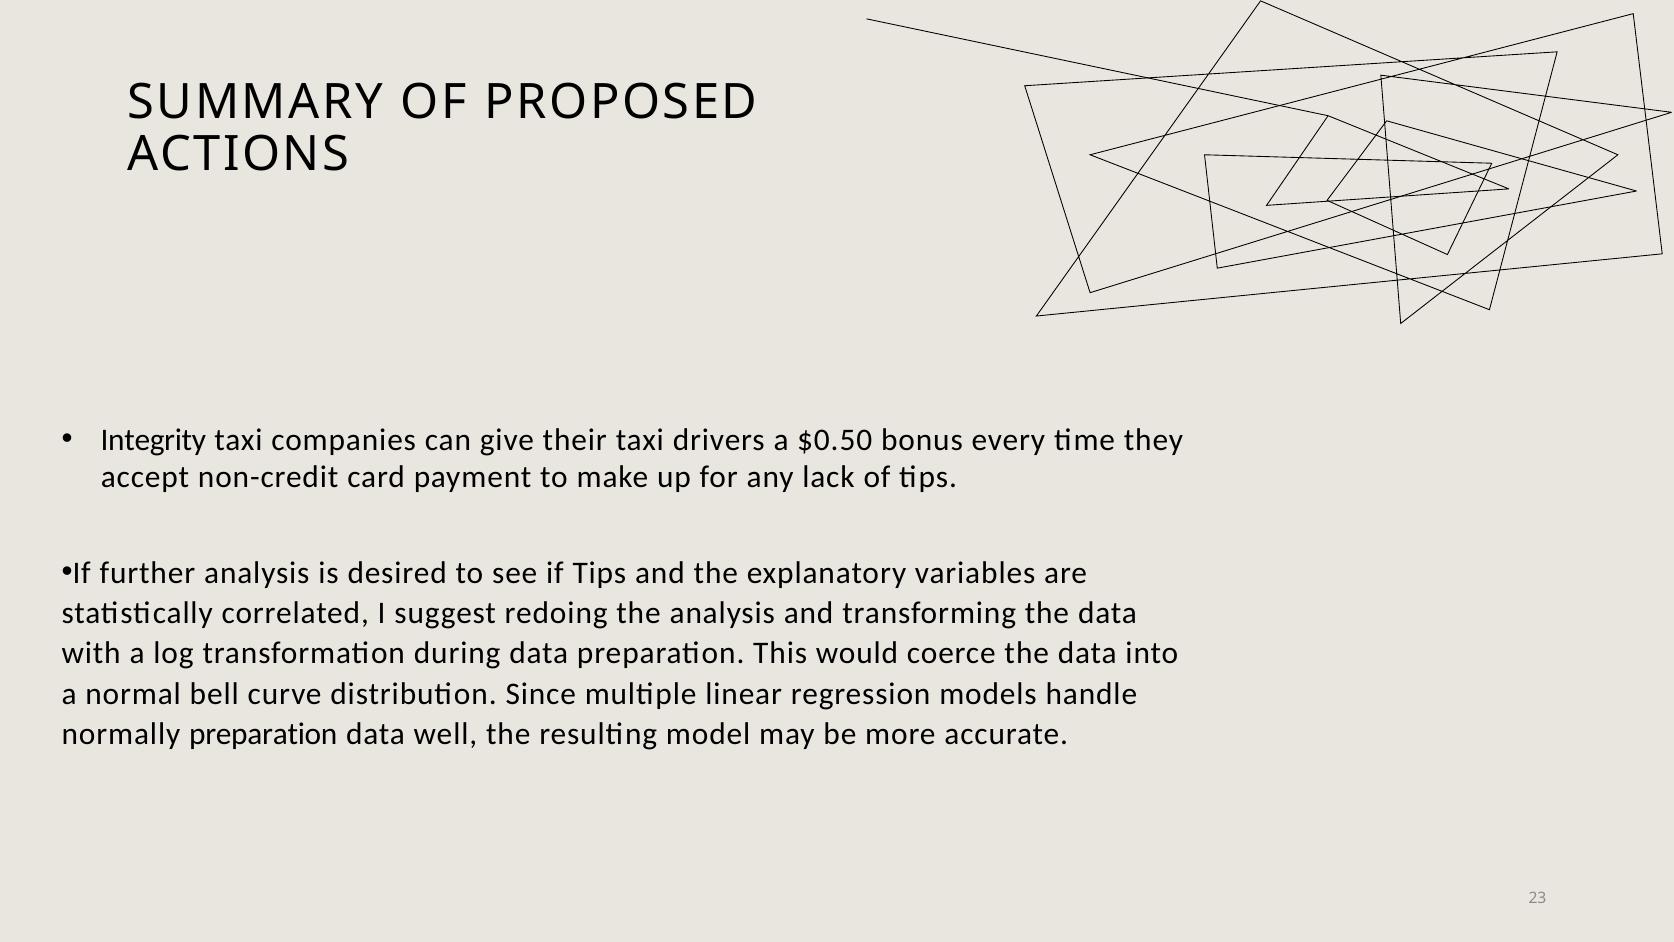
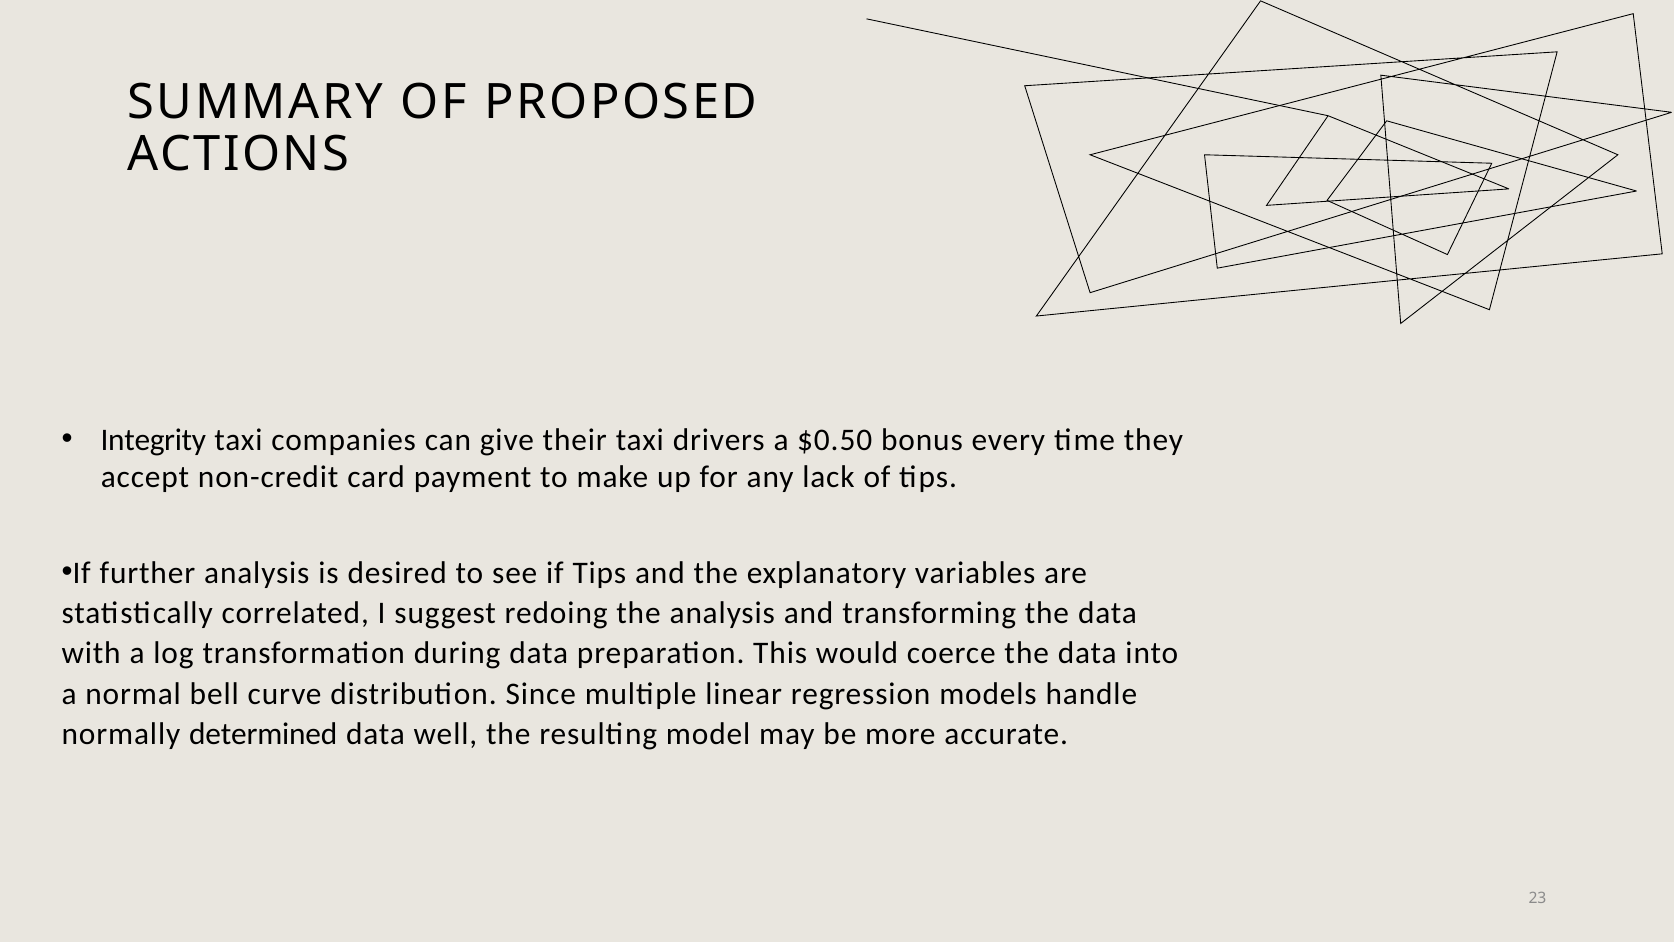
normally preparation: preparation -> determined
